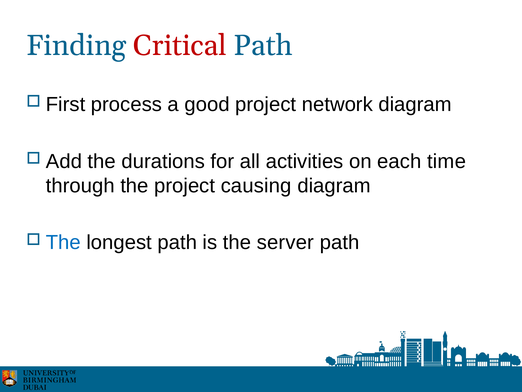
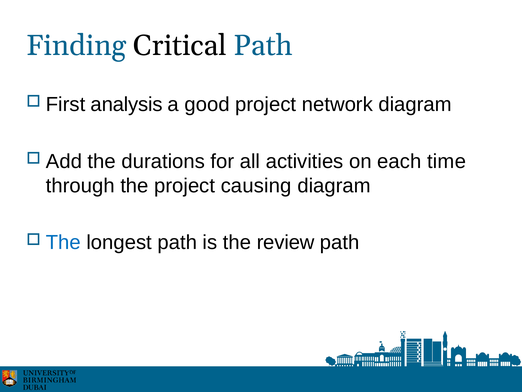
Critical colour: red -> black
process: process -> analysis
server: server -> review
